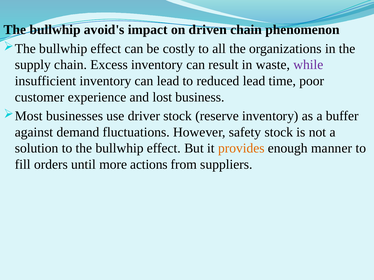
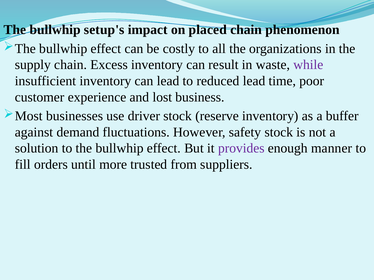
avoid's: avoid's -> setup's
driven: driven -> placed
provides colour: orange -> purple
actions: actions -> trusted
